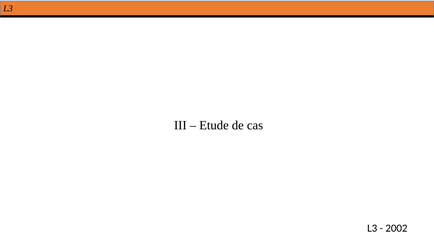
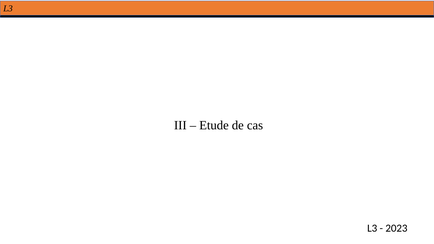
2002: 2002 -> 2023
